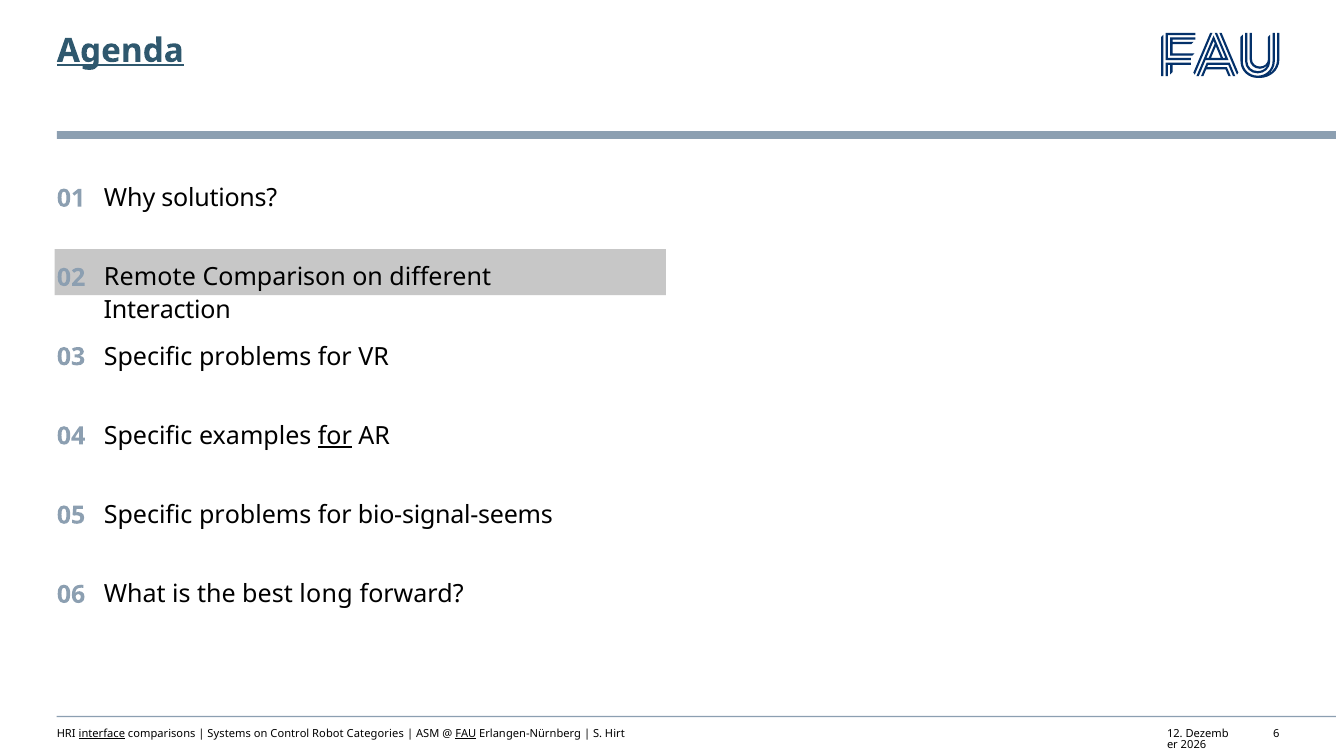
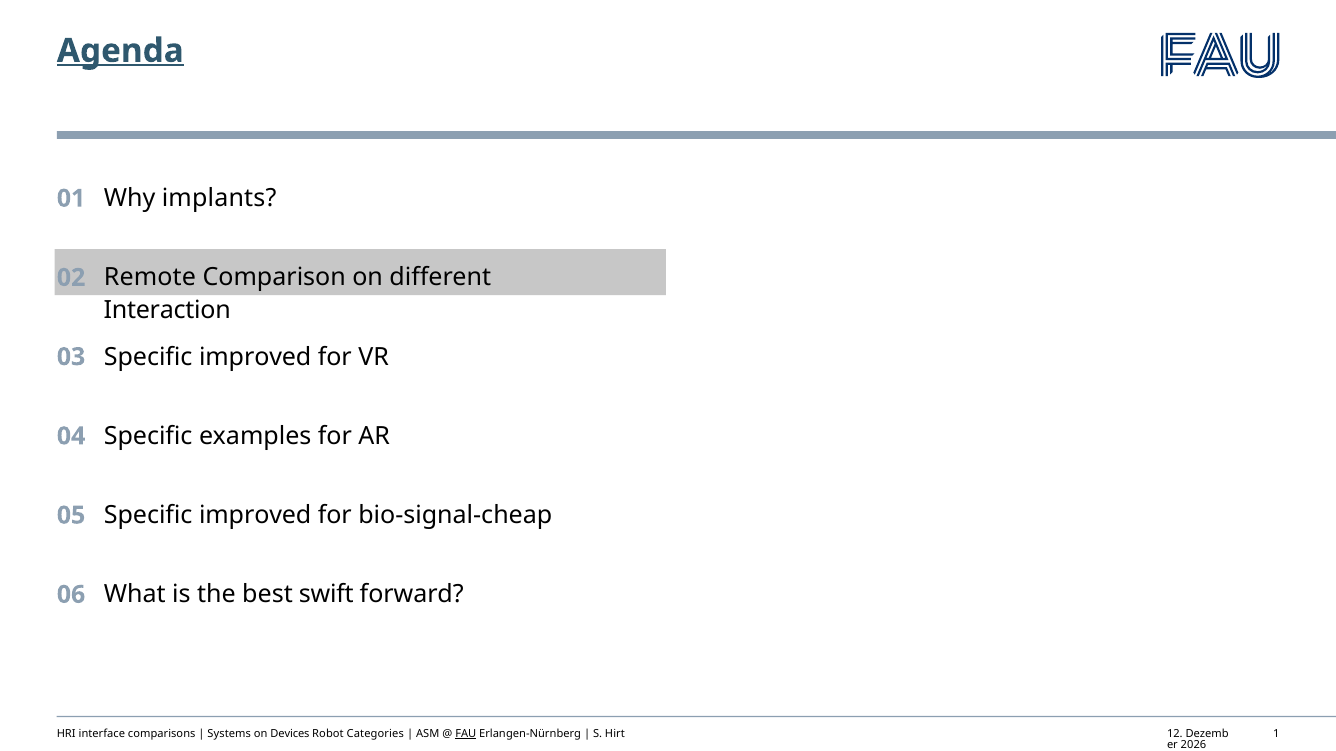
solutions: solutions -> implants
problems at (255, 357): problems -> improved
for at (335, 436) underline: present -> none
problems at (255, 516): problems -> improved
bio-signal-seems: bio-signal-seems -> bio-signal-cheap
long: long -> swift
interface underline: present -> none
Control: Control -> Devices
6: 6 -> 1
